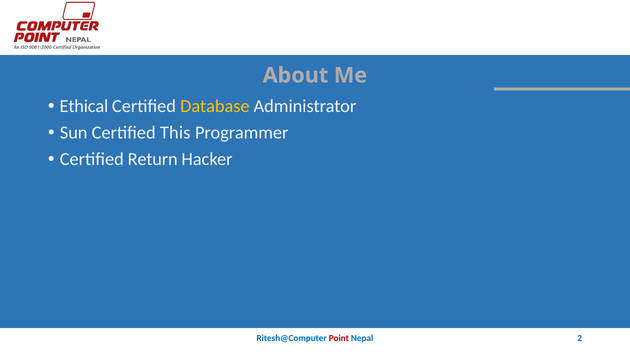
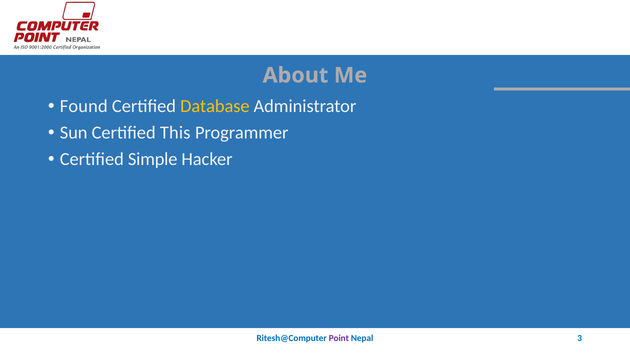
Ethical: Ethical -> Found
Return: Return -> Simple
Point colour: red -> purple
2: 2 -> 3
